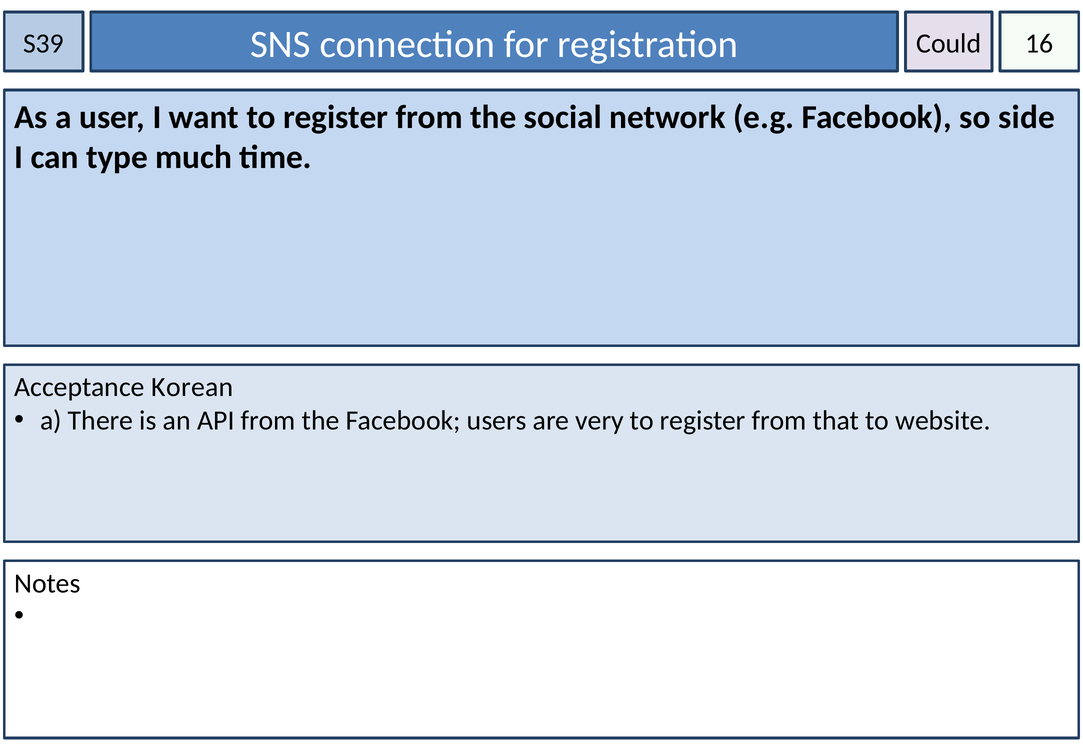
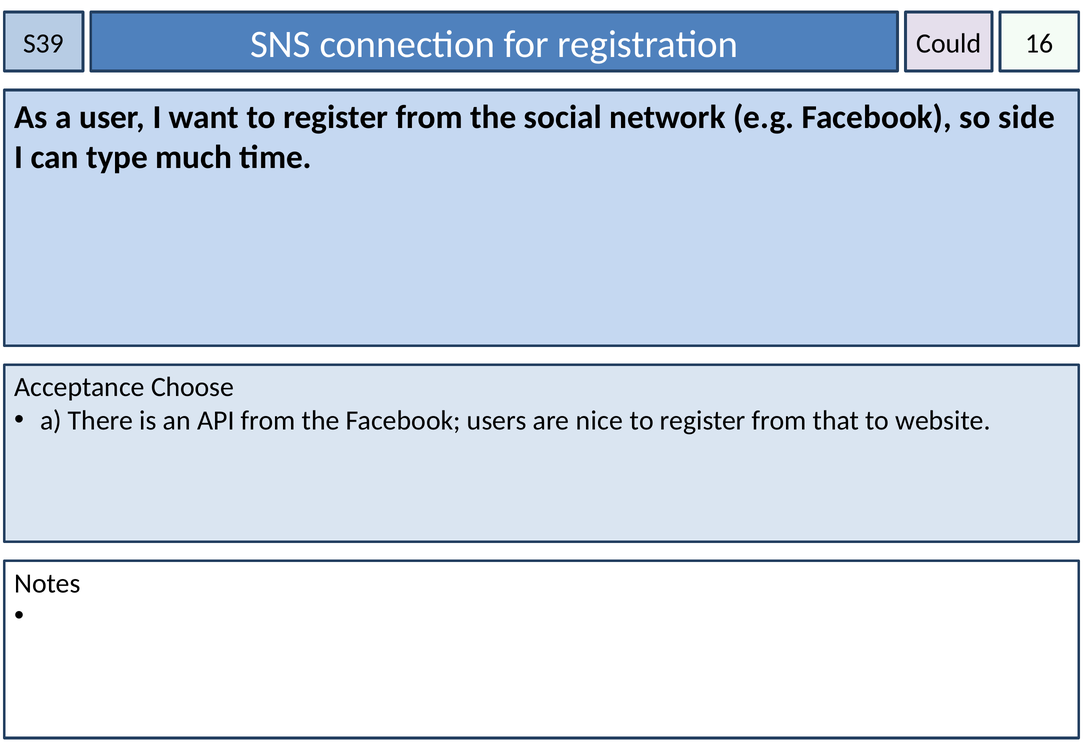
Korean: Korean -> Choose
very: very -> nice
